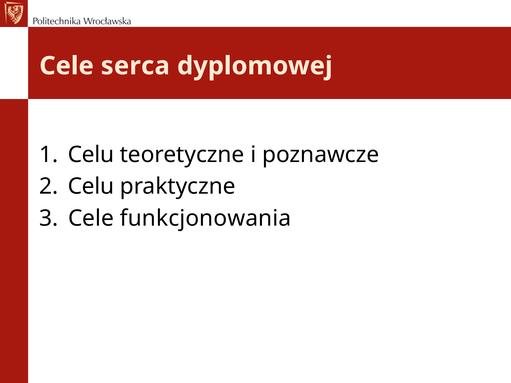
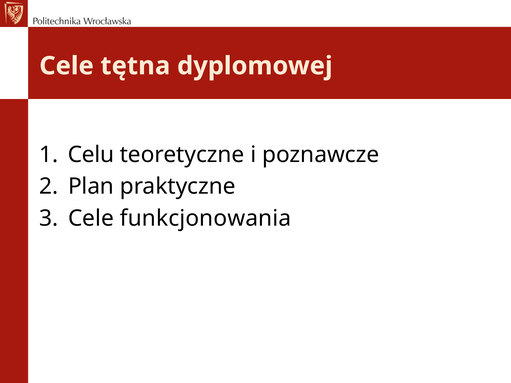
serca: serca -> tętna
Celu at (91, 187): Celu -> Plan
